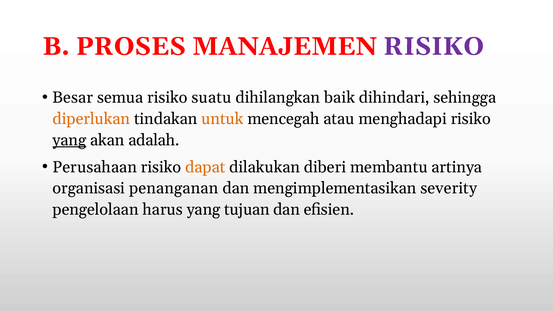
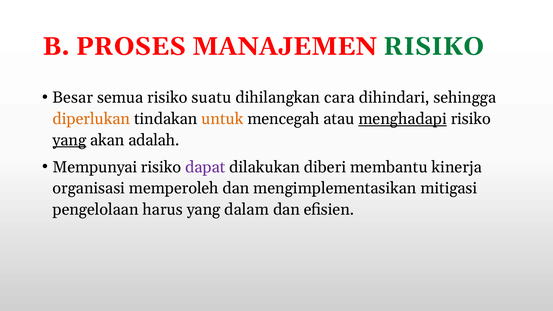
RISIKO at (434, 46) colour: purple -> green
baik: baik -> cara
menghadapi underline: none -> present
Perusahaan: Perusahaan -> Mempunyai
dapat colour: orange -> purple
artinya: artinya -> kinerja
penanganan: penanganan -> memperoleh
severity: severity -> mitigasi
tujuan: tujuan -> dalam
